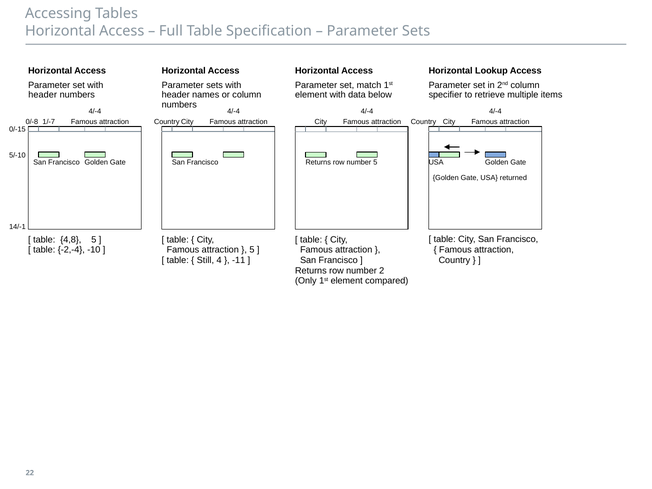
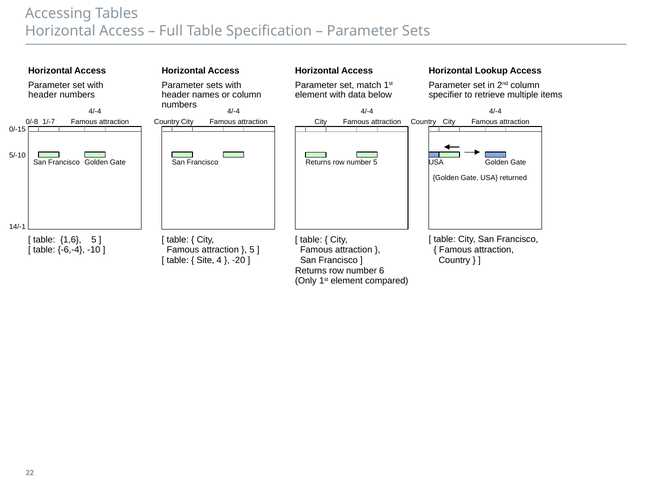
4,8: 4,8 -> 1,6
-2,-4: -2,-4 -> -6,-4
Still: Still -> Site
-11: -11 -> -20
2: 2 -> 6
